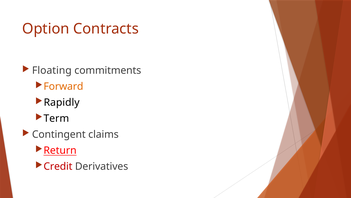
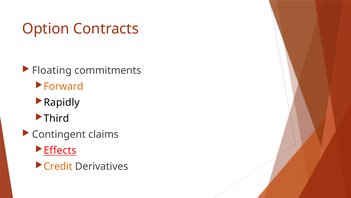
Term: Term -> Third
Return: Return -> Effects
Credit colour: red -> orange
